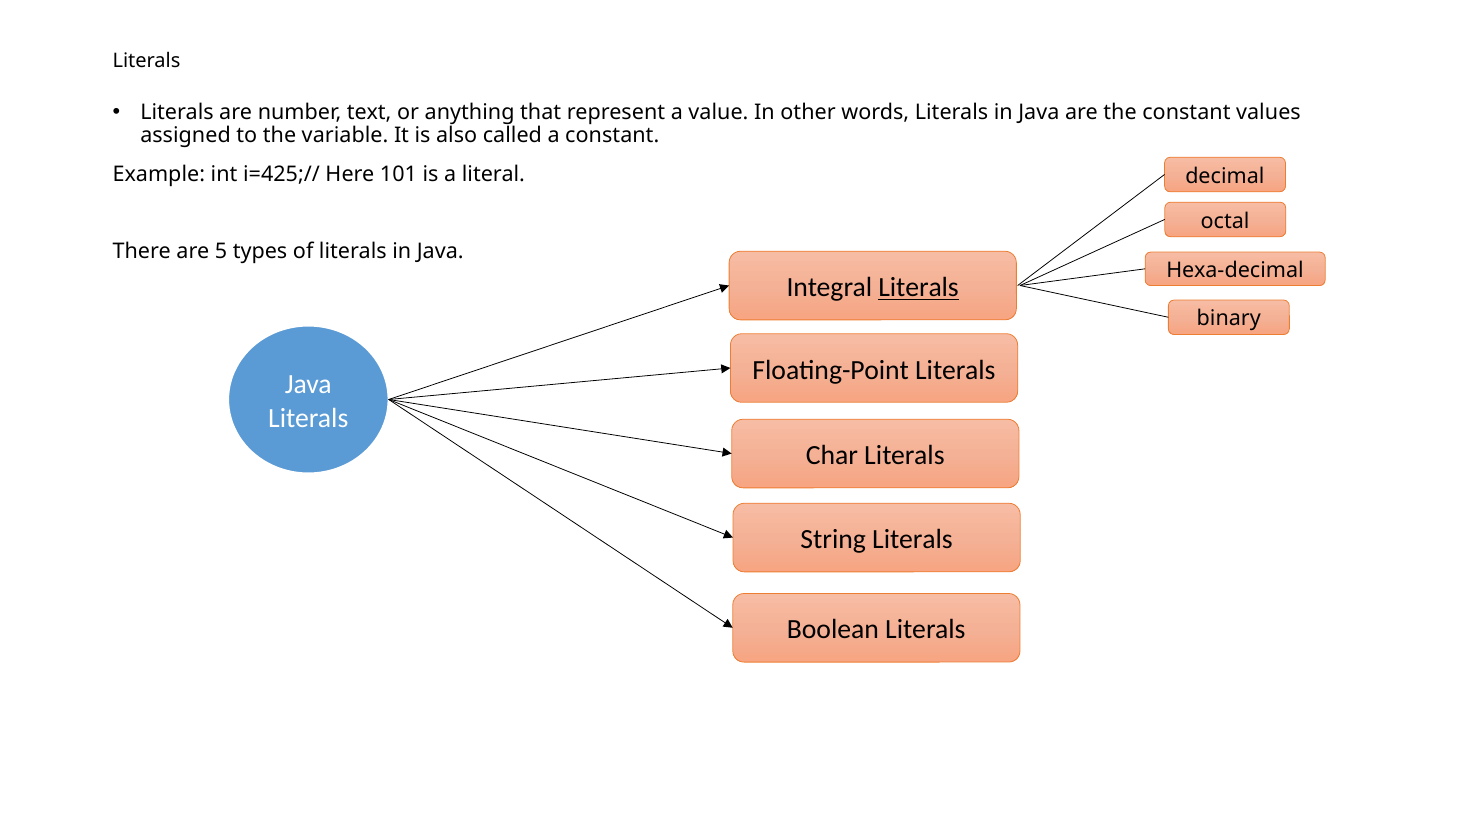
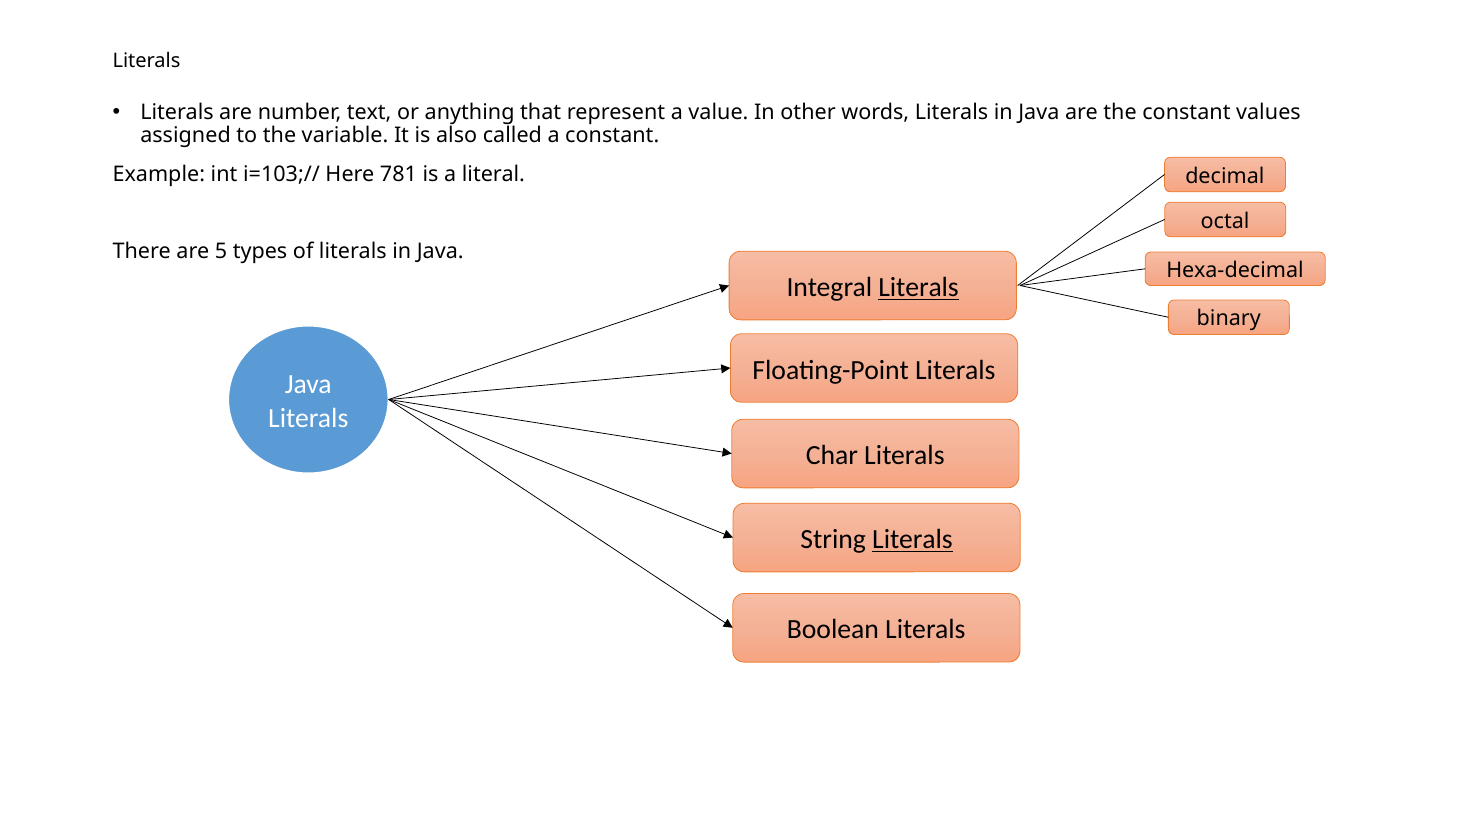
i=425;//: i=425;// -> i=103;//
101: 101 -> 781
Literals at (912, 540) underline: none -> present
